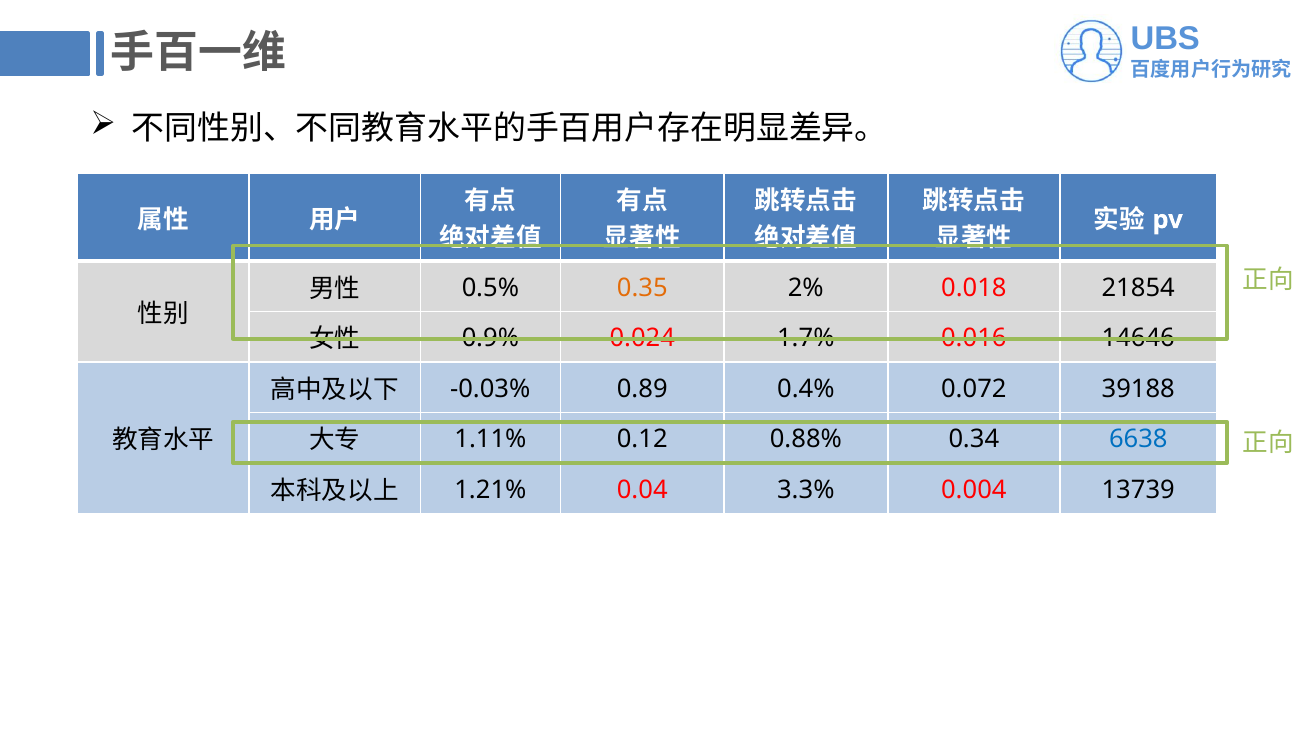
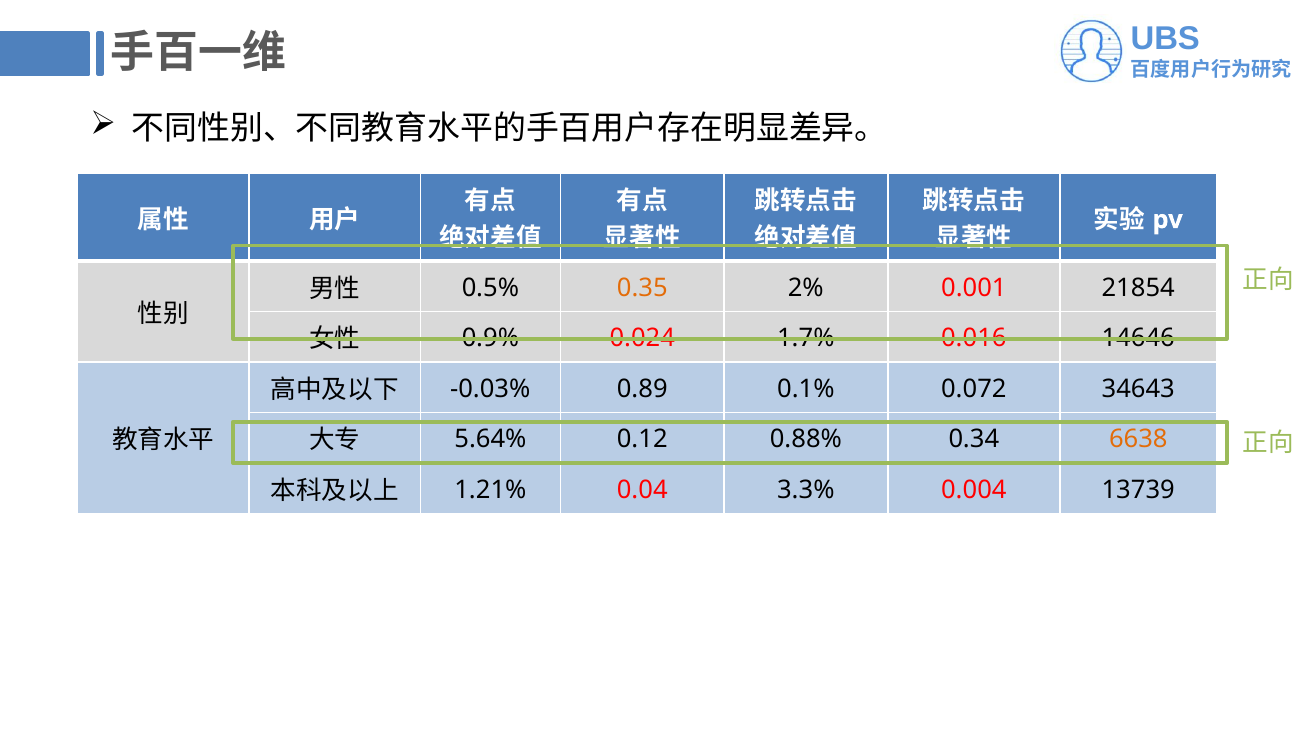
0.018: 0.018 -> 0.001
0.4%: 0.4% -> 0.1%
39188: 39188 -> 34643
1.11%: 1.11% -> 5.64%
6638 colour: blue -> orange
